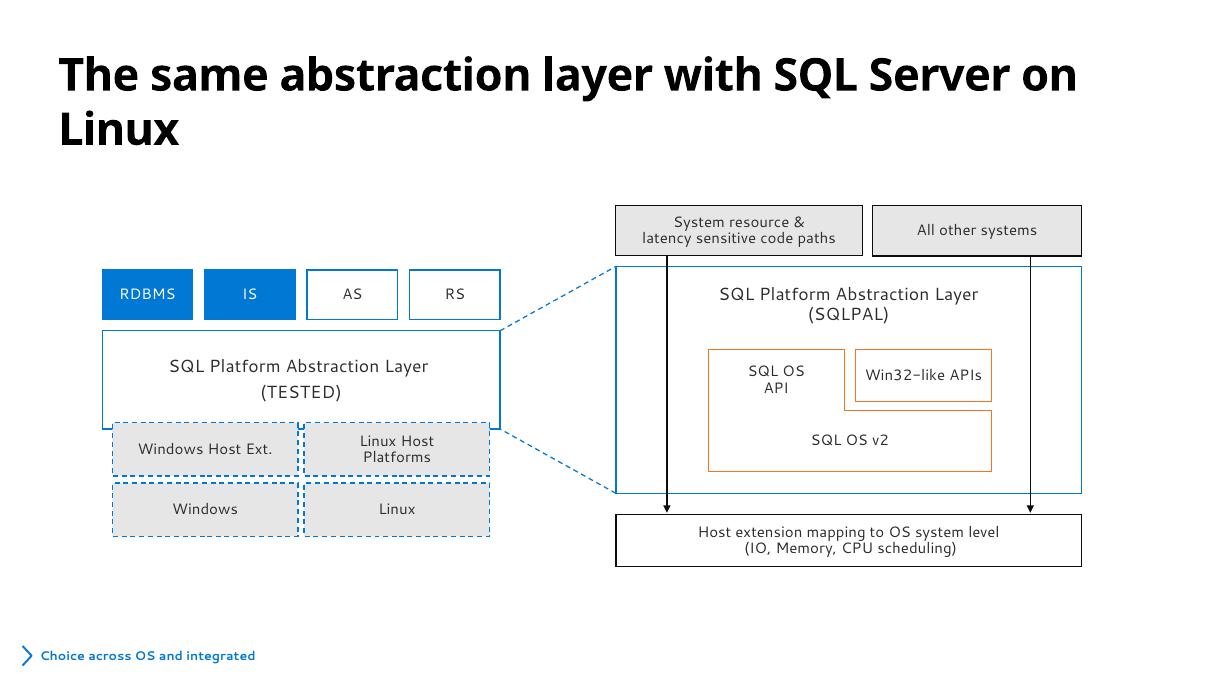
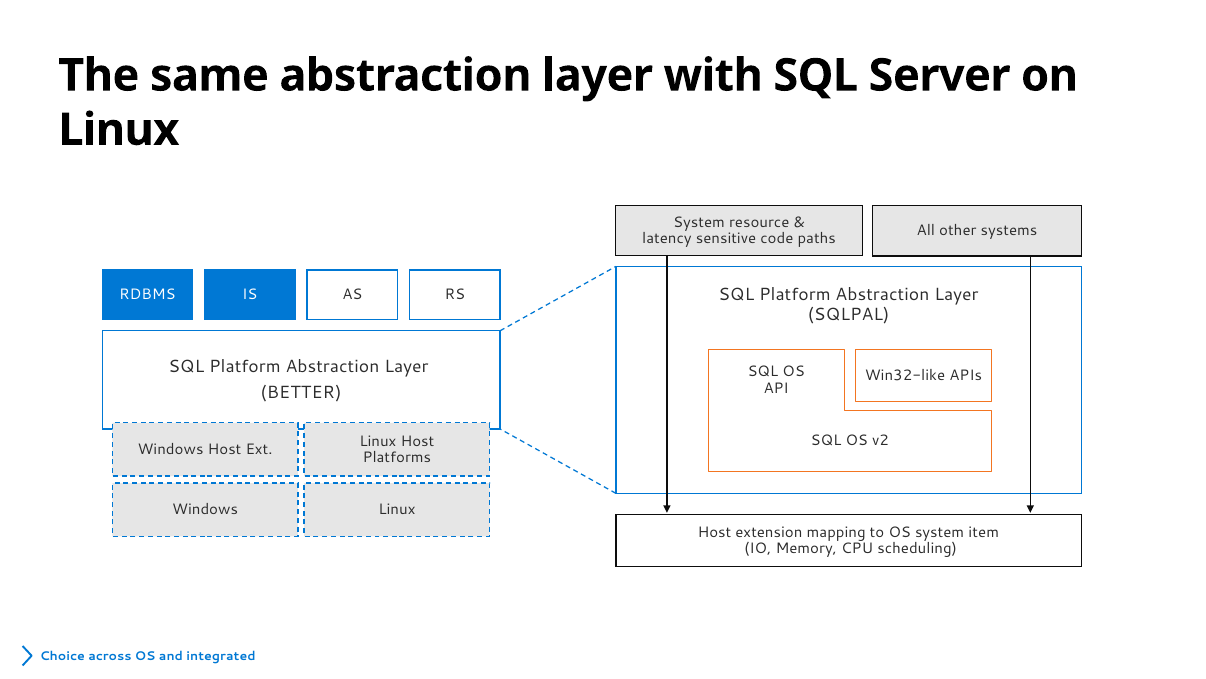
TESTED: TESTED -> BETTER
level: level -> item
